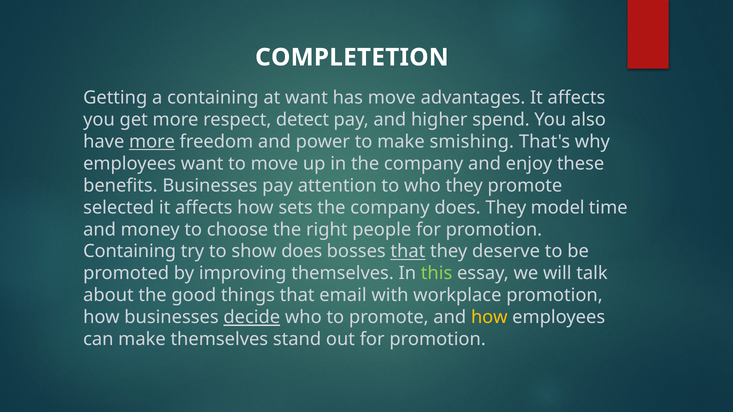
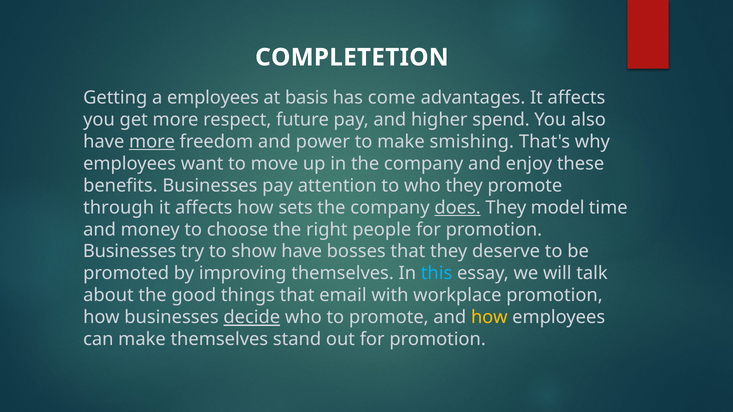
a containing: containing -> employees
at want: want -> basis
has move: move -> come
detect: detect -> future
selected: selected -> through
does at (458, 208) underline: none -> present
Containing at (130, 252): Containing -> Businesses
show does: does -> have
that at (408, 252) underline: present -> none
this colour: light green -> light blue
